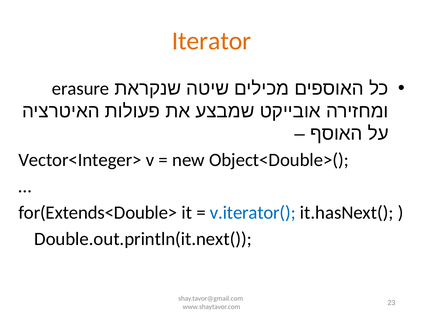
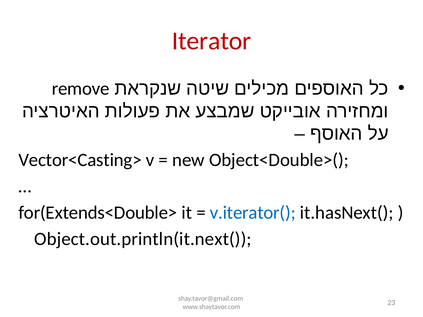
Iterator colour: orange -> red
erasure: erasure -> remove
Vector<Integer>: Vector<Integer> -> Vector<Casting>
Double.out.println(it.next(: Double.out.println(it.next( -> Object.out.println(it.next(
